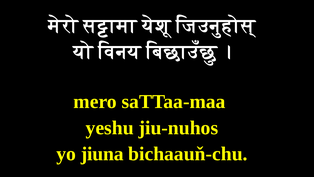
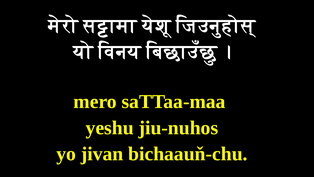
jiuna: jiuna -> jivan
